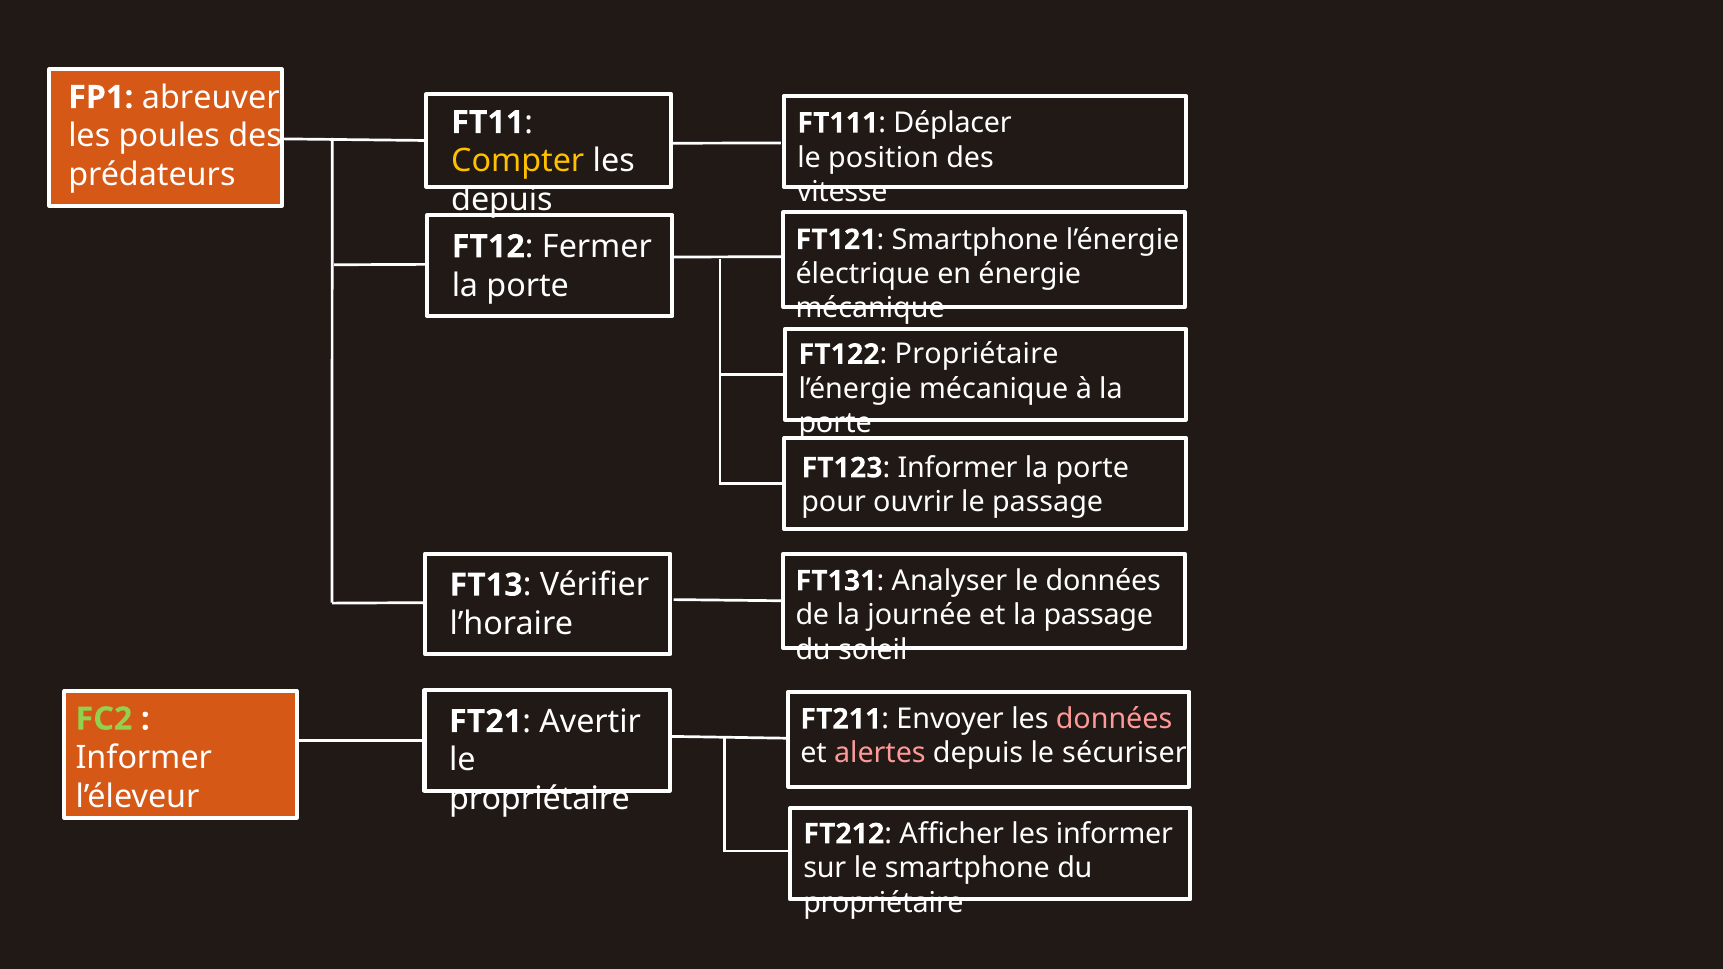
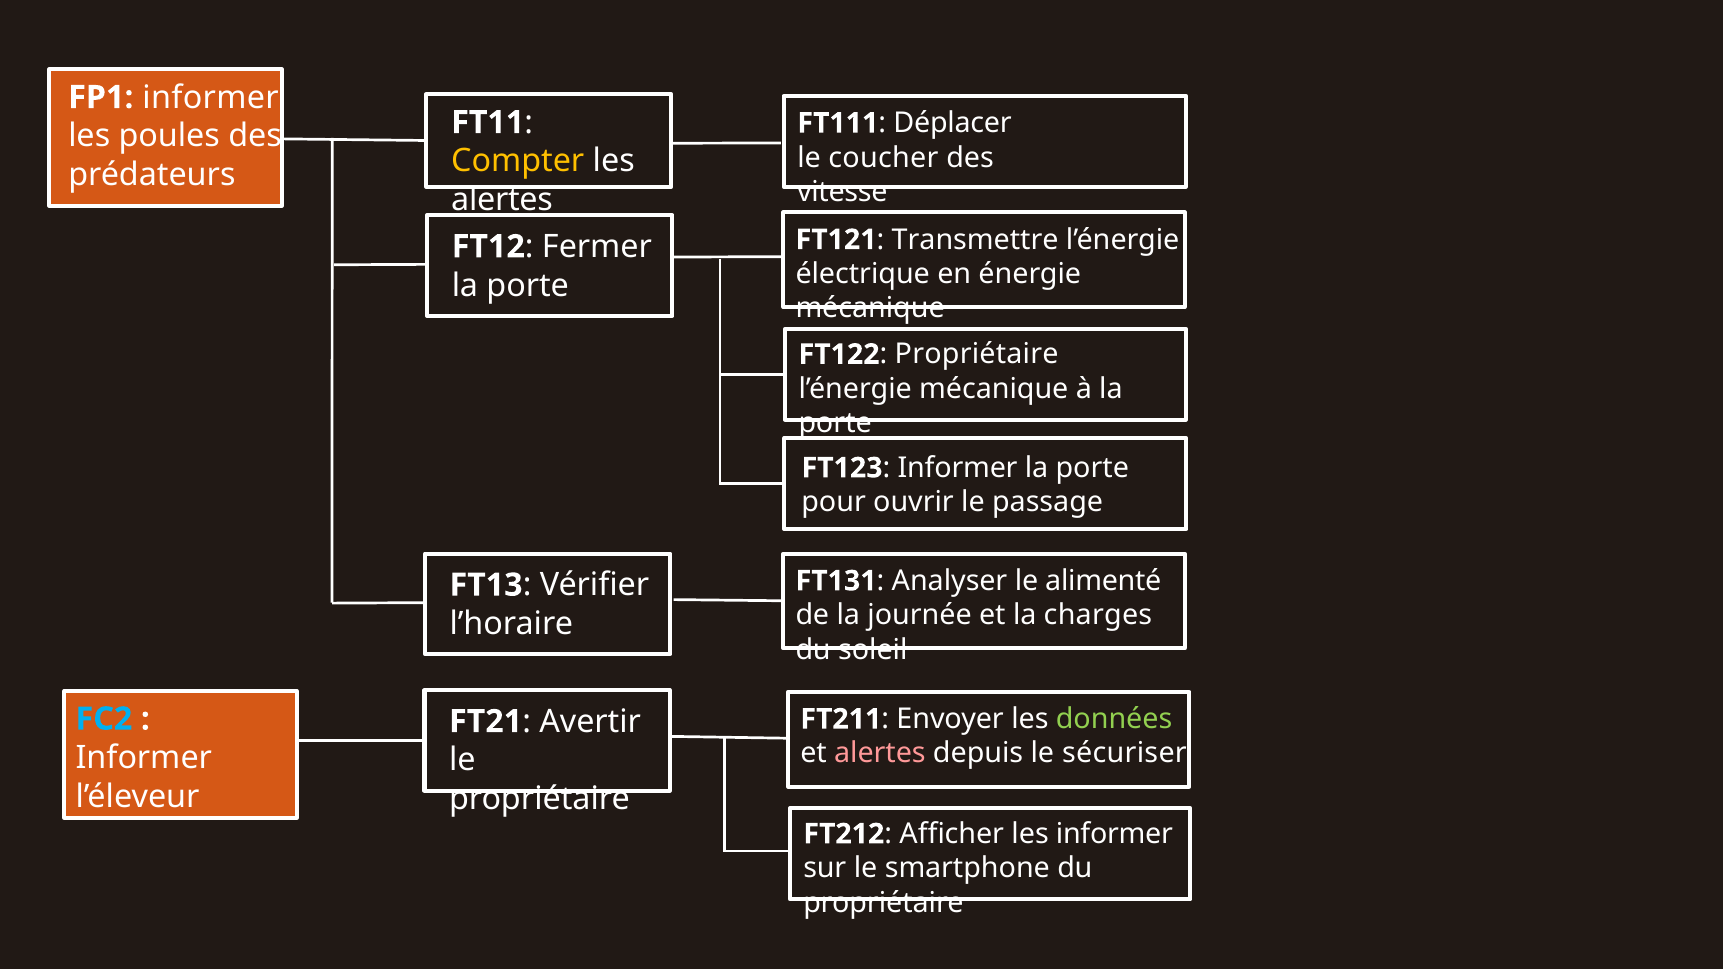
FP1 abreuver: abreuver -> informer
position: position -> coucher
depuis at (502, 200): depuis -> alertes
FT121 Smartphone: Smartphone -> Transmettre
le données: données -> alimenté
la passage: passage -> charges
données at (1114, 719) colour: pink -> light green
FC2 colour: light green -> light blue
